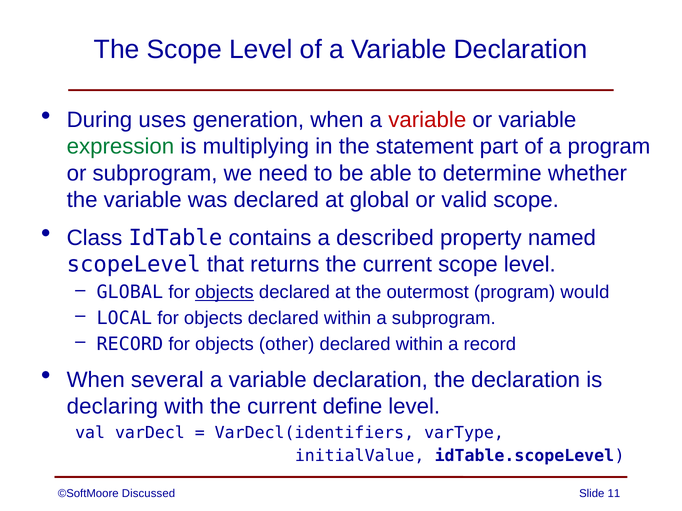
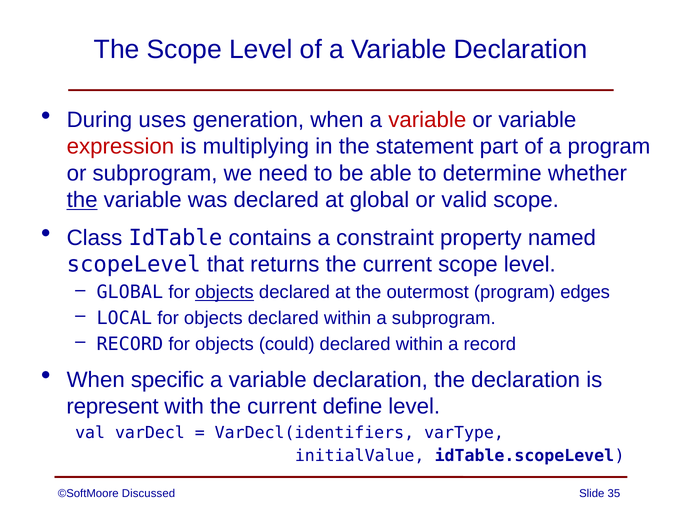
expression colour: green -> red
the at (82, 200) underline: none -> present
described: described -> constraint
would: would -> edges
other: other -> could
several: several -> specific
declaring: declaring -> represent
11: 11 -> 35
